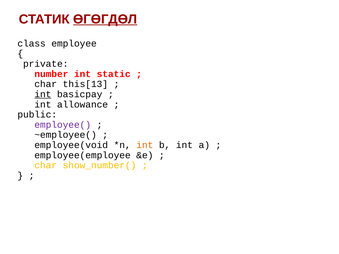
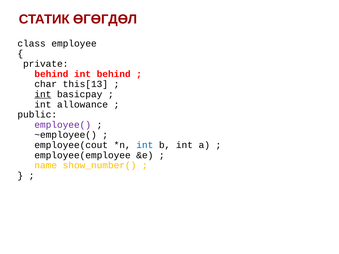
ӨГӨГДӨЛ underline: present -> none
number at (51, 74): number -> behind
int static: static -> behind
employee(void: employee(void -> employee(cout
int at (145, 145) colour: orange -> blue
char at (46, 166): char -> name
